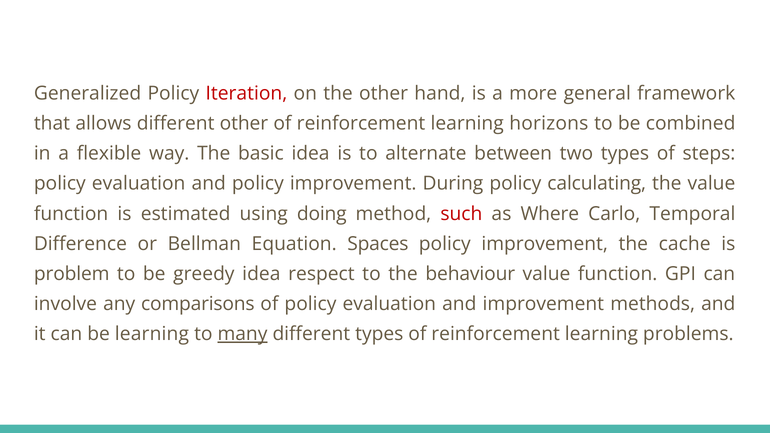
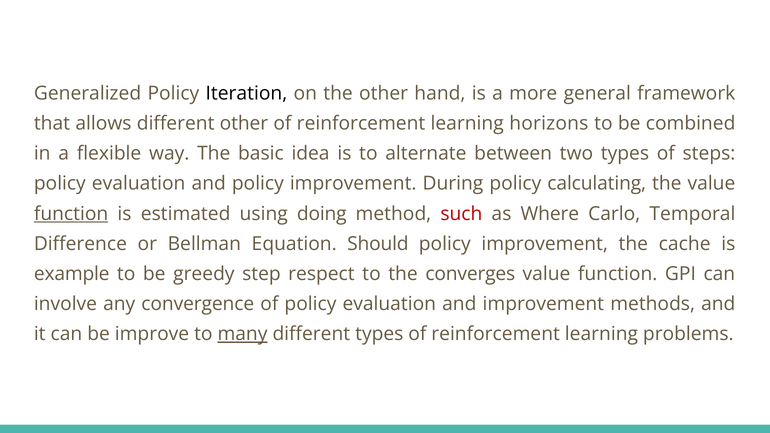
Iteration colour: red -> black
function at (71, 214) underline: none -> present
Spaces: Spaces -> Should
problem: problem -> example
greedy idea: idea -> step
behaviour: behaviour -> converges
comparisons: comparisons -> convergence
be learning: learning -> improve
